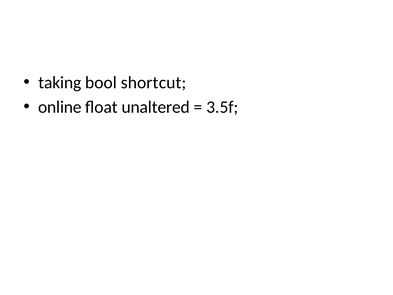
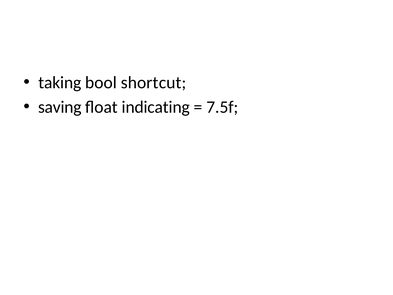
online: online -> saving
unaltered: unaltered -> indicating
3.5f: 3.5f -> 7.5f
